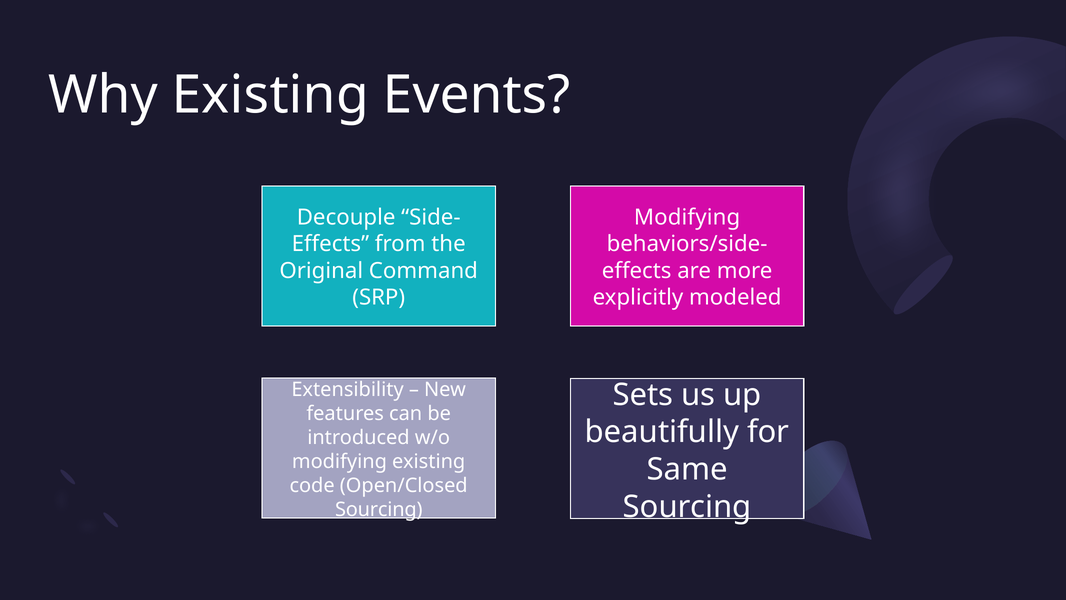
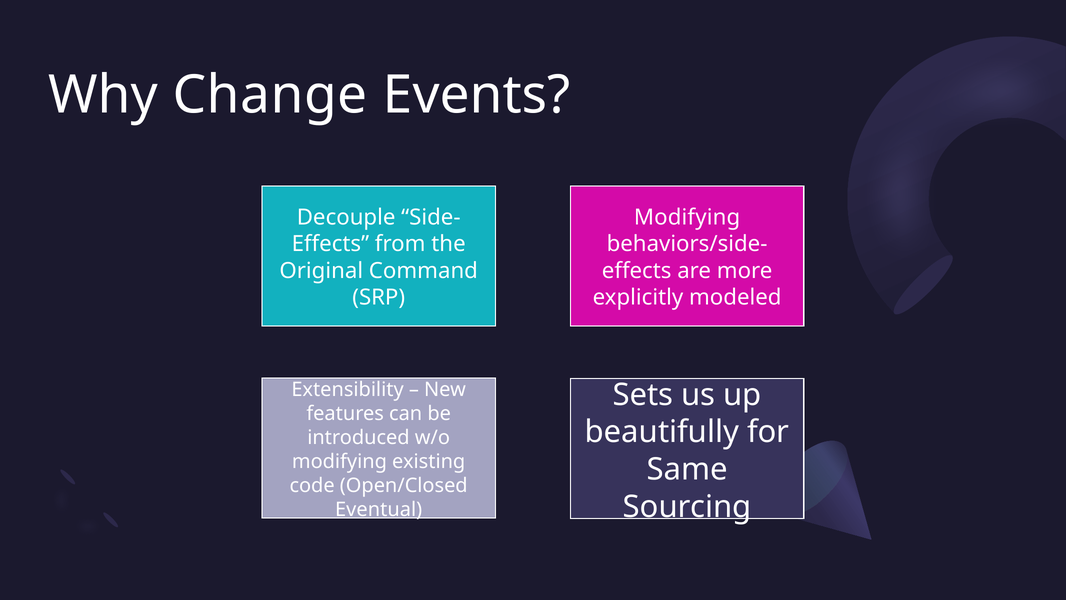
Why Existing: Existing -> Change
Sourcing at (379, 509): Sourcing -> Eventual
